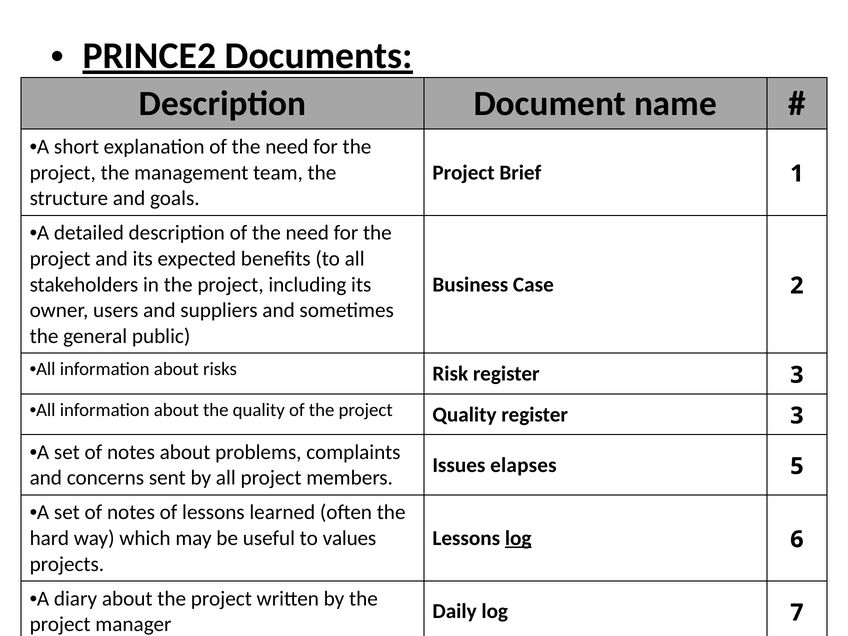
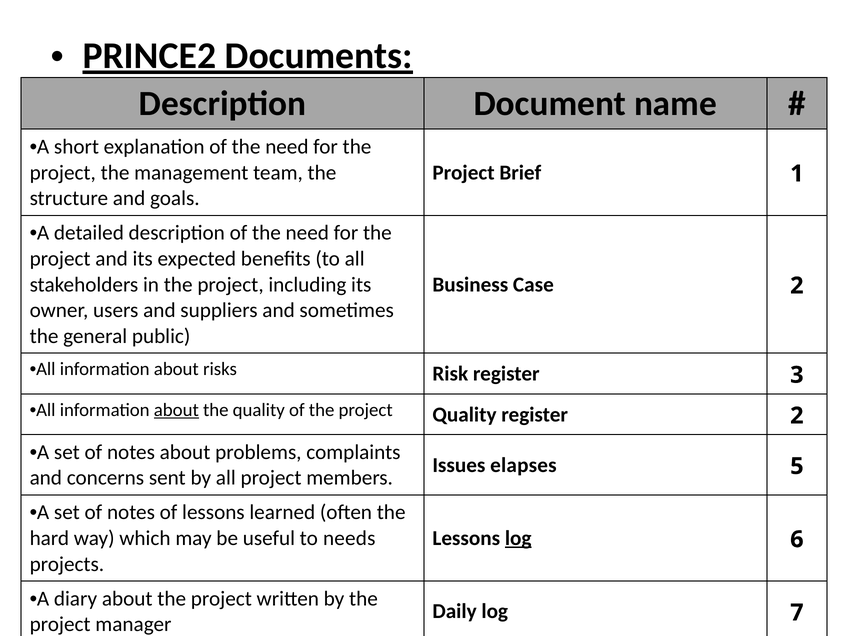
about at (176, 410) underline: none -> present
Quality register 3: 3 -> 2
values: values -> needs
